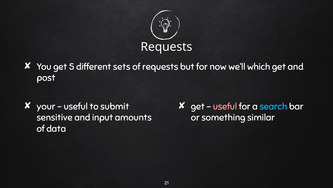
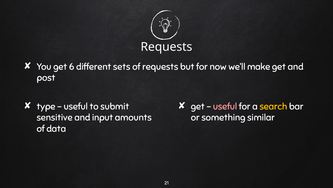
5: 5 -> 6
which: which -> make
your: your -> type
search colour: light blue -> yellow
